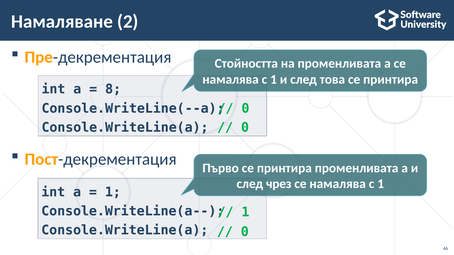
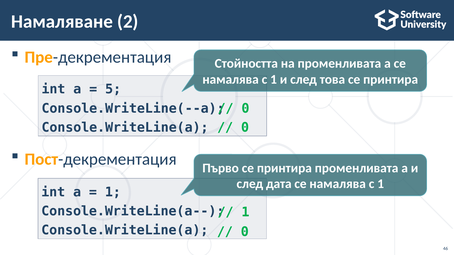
8: 8 -> 5
чрез: чрез -> дата
